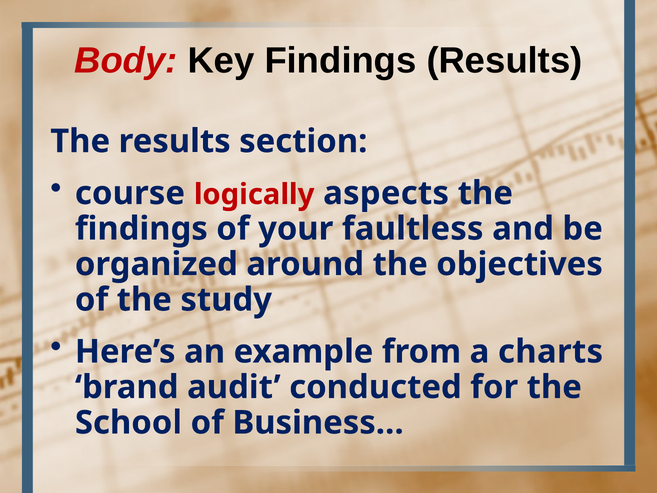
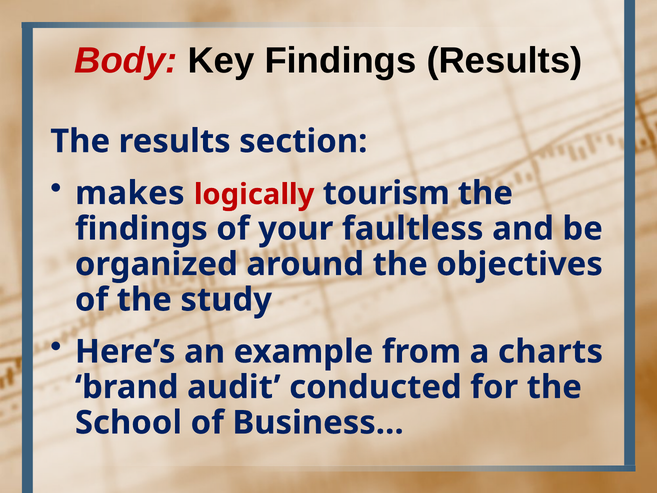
course: course -> makes
aspects: aspects -> tourism
